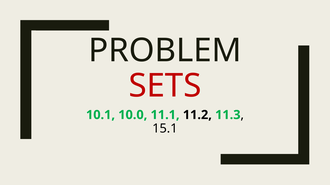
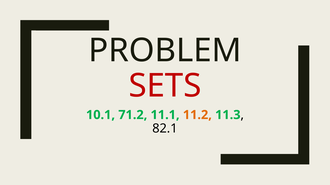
10.0: 10.0 -> 71.2
11.2 colour: black -> orange
15.1: 15.1 -> 82.1
